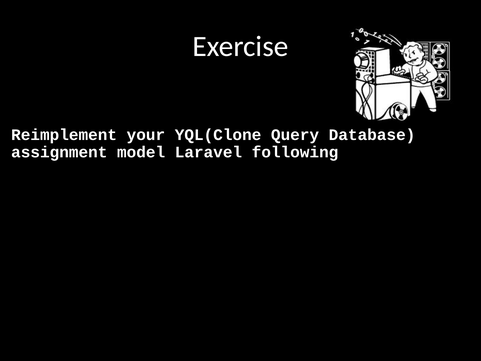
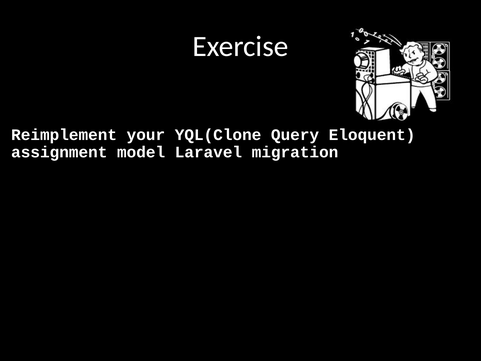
Database: Database -> Eloquent
following: following -> migration
